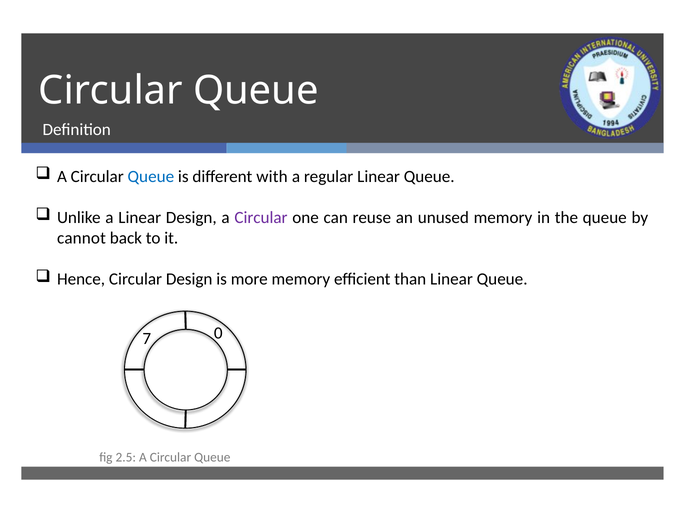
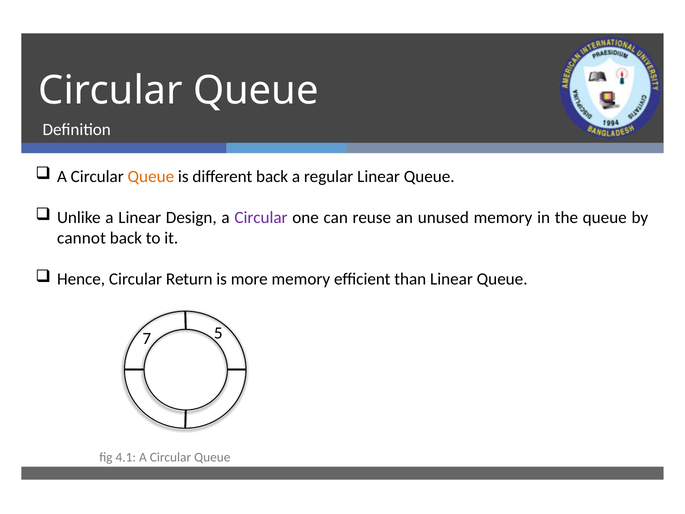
Queue at (151, 176) colour: blue -> orange
different with: with -> back
Circular Design: Design -> Return
0: 0 -> 5
2.5: 2.5 -> 4.1
